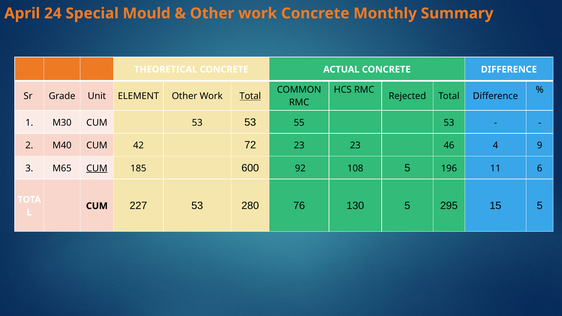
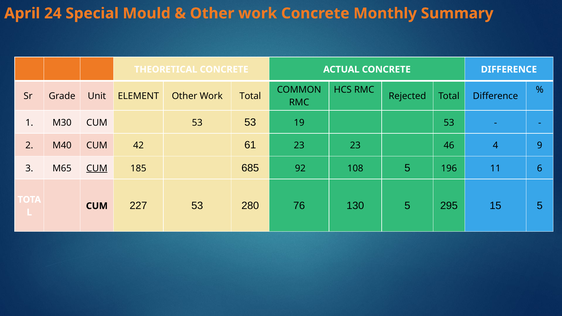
Total at (250, 96) underline: present -> none
55: 55 -> 19
72: 72 -> 61
600: 600 -> 685
